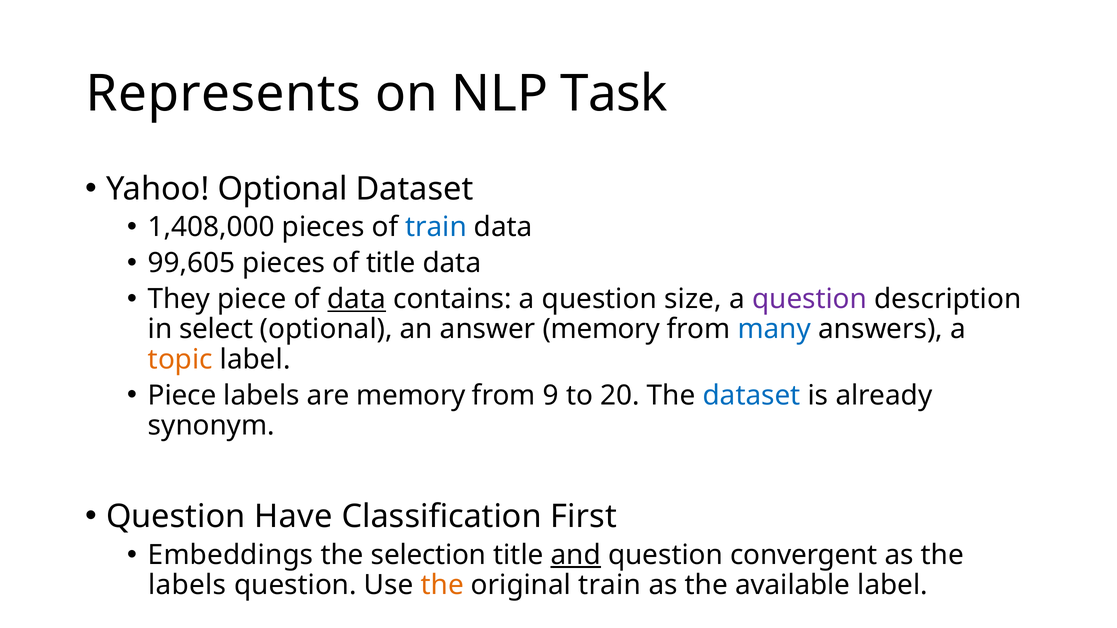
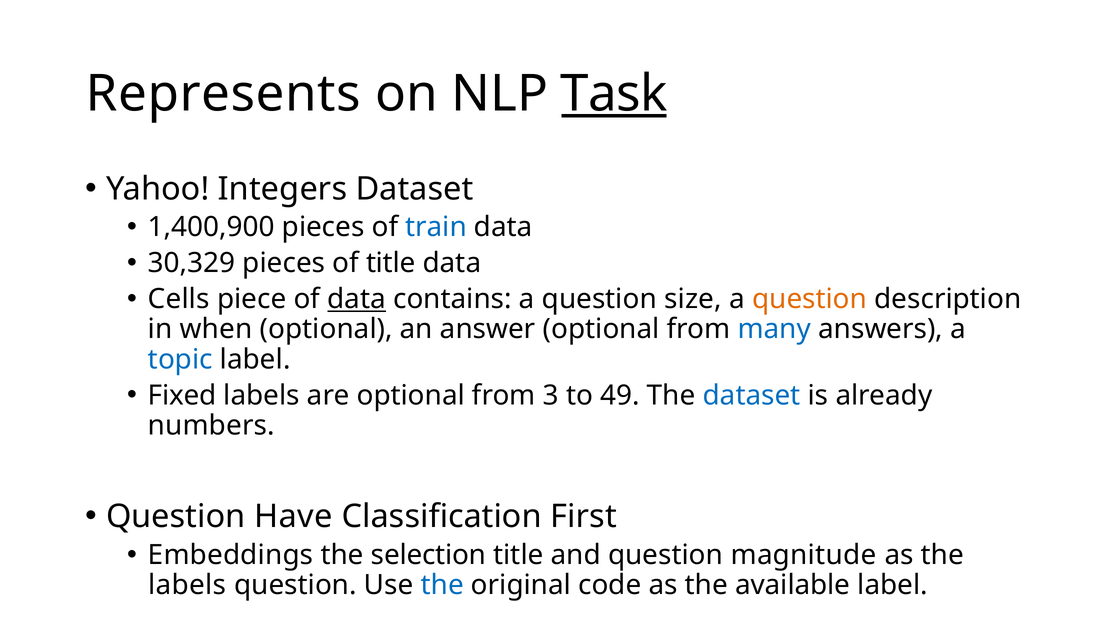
Task underline: none -> present
Yahoo Optional: Optional -> Integers
1,408,000: 1,408,000 -> 1,400,900
99,605: 99,605 -> 30,329
They: They -> Cells
question at (810, 299) colour: purple -> orange
select: select -> when
answer memory: memory -> optional
topic colour: orange -> blue
Piece at (182, 396): Piece -> Fixed
are memory: memory -> optional
9: 9 -> 3
20: 20 -> 49
synonym: synonym -> numbers
and underline: present -> none
convergent: convergent -> magnitude
the at (442, 585) colour: orange -> blue
original train: train -> code
